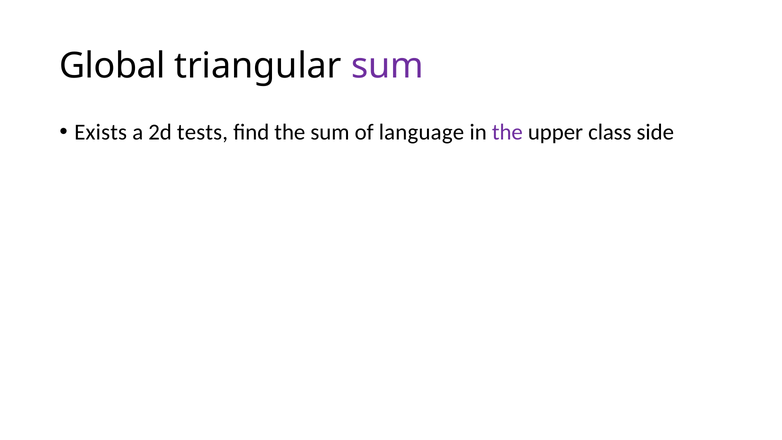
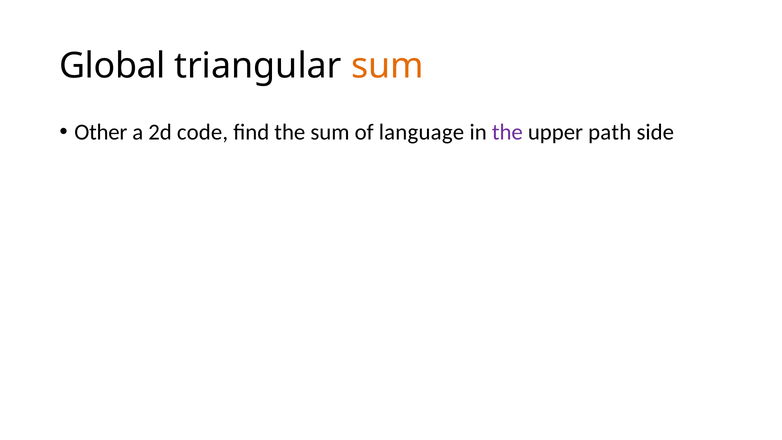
sum at (387, 66) colour: purple -> orange
Exists: Exists -> Other
tests: tests -> code
class: class -> path
